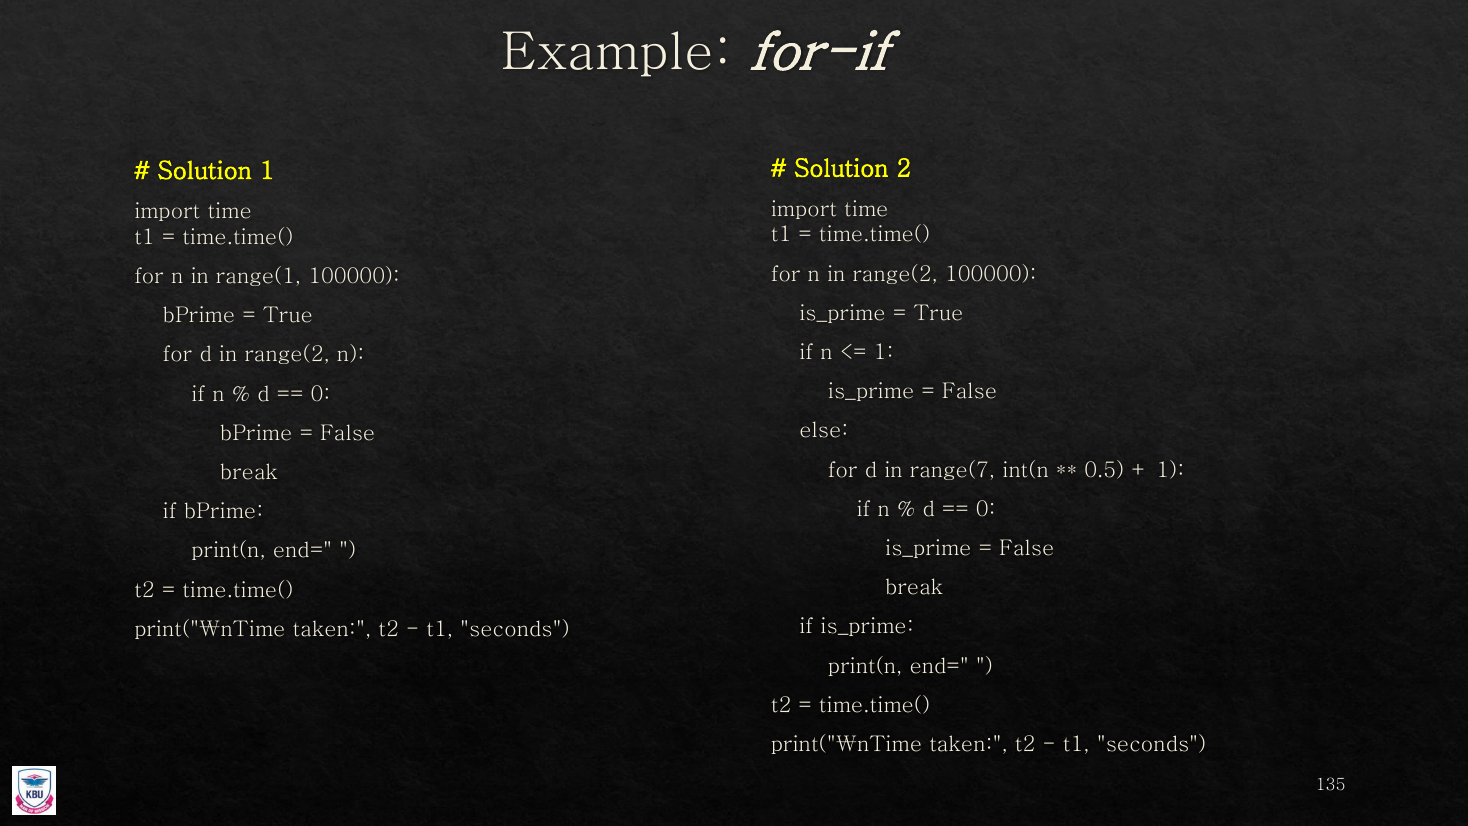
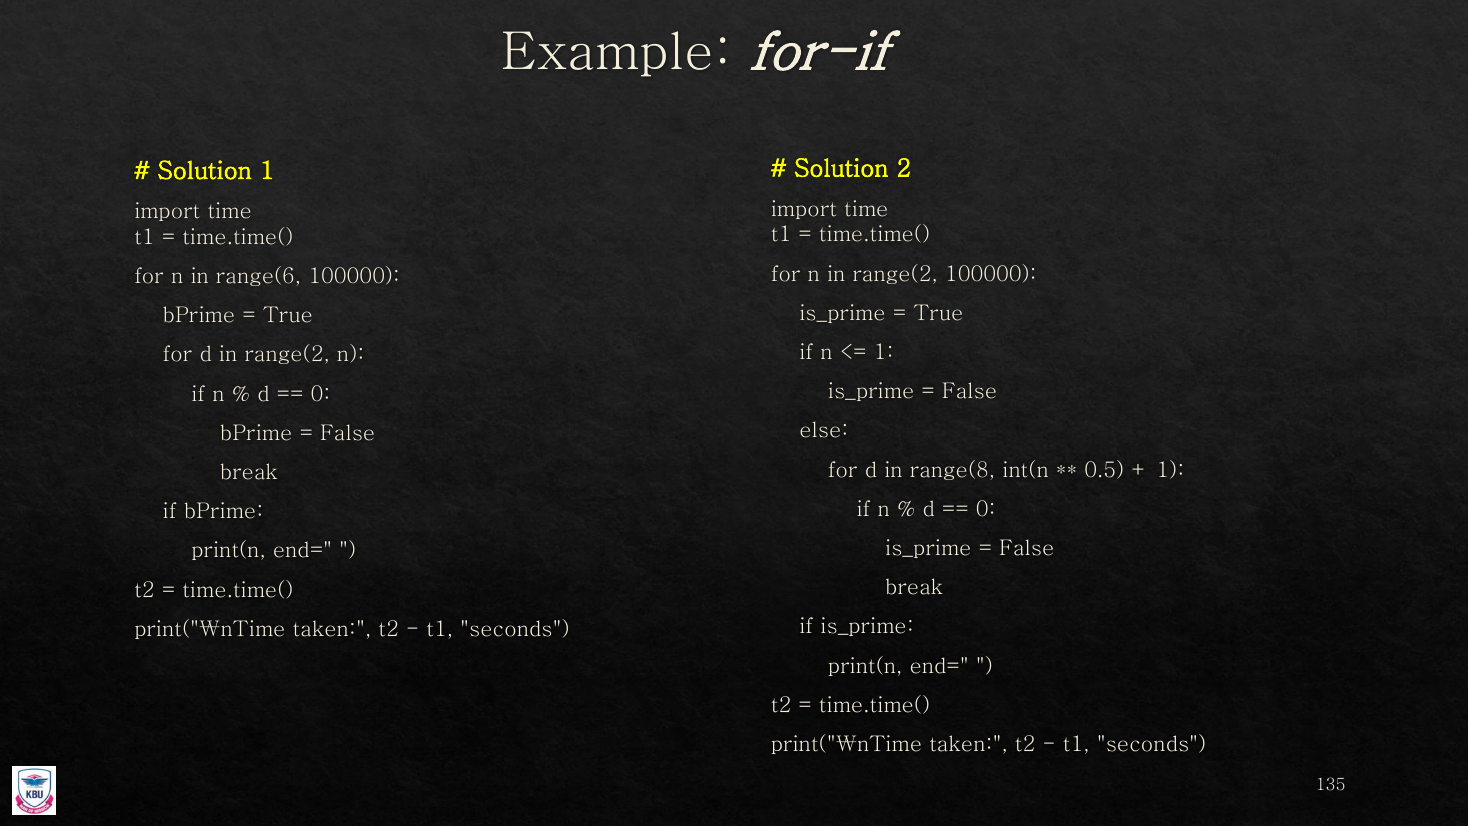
range(1: range(1 -> range(6
range(7: range(7 -> range(8
